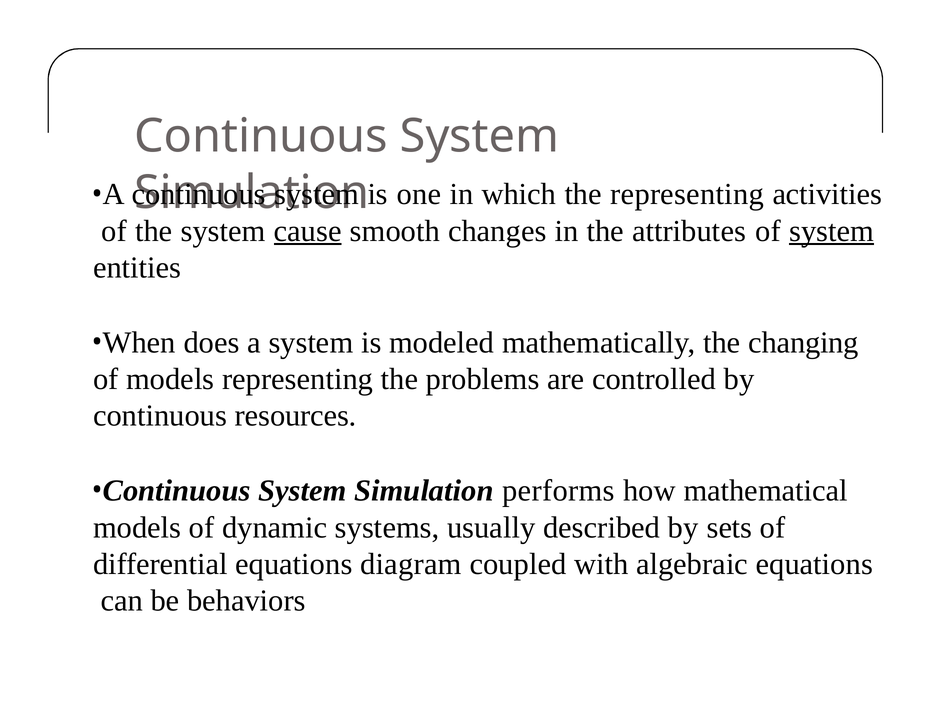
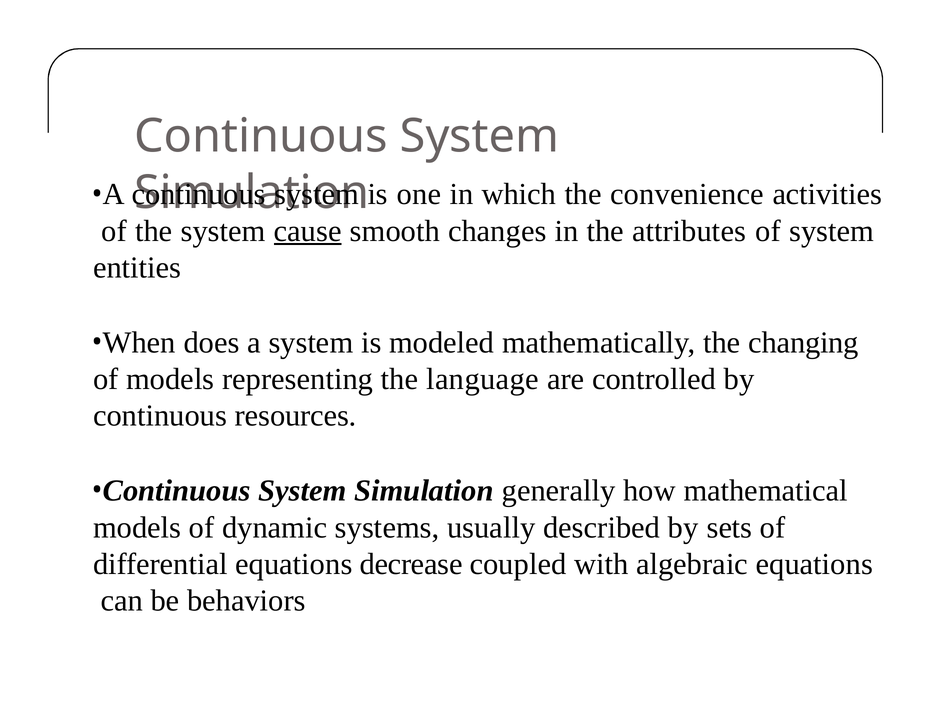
the representing: representing -> convenience
system at (832, 231) underline: present -> none
problems: problems -> language
performs: performs -> generally
diagram: diagram -> decrease
